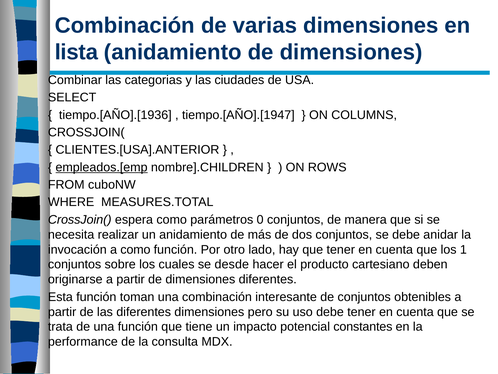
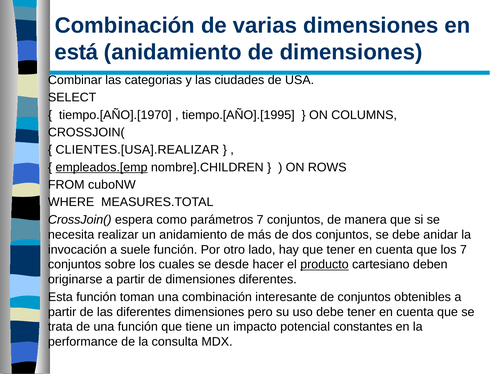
lista: lista -> está
tiempo.[AÑO].[1936: tiempo.[AÑO].[1936 -> tiempo.[AÑO].[1970
tiempo.[AÑO].[1947: tiempo.[AÑO].[1947 -> tiempo.[AÑO].[1995
CLIENTES.[USA].ANTERIOR: CLIENTES.[USA].ANTERIOR -> CLIENTES.[USA].REALIZAR
parámetros 0: 0 -> 7
a como: como -> suele
los 1: 1 -> 7
producto underline: none -> present
